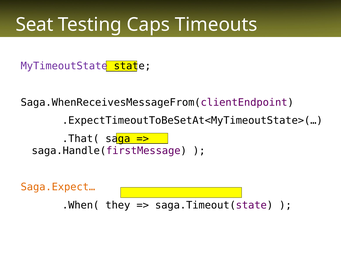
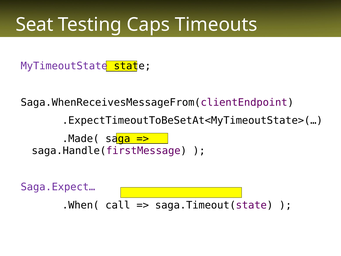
.That(: .That( -> .Made(
Saga.Expect… colour: orange -> purple
they: they -> call
